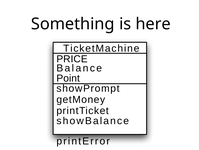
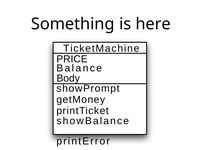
Point: Point -> Body
